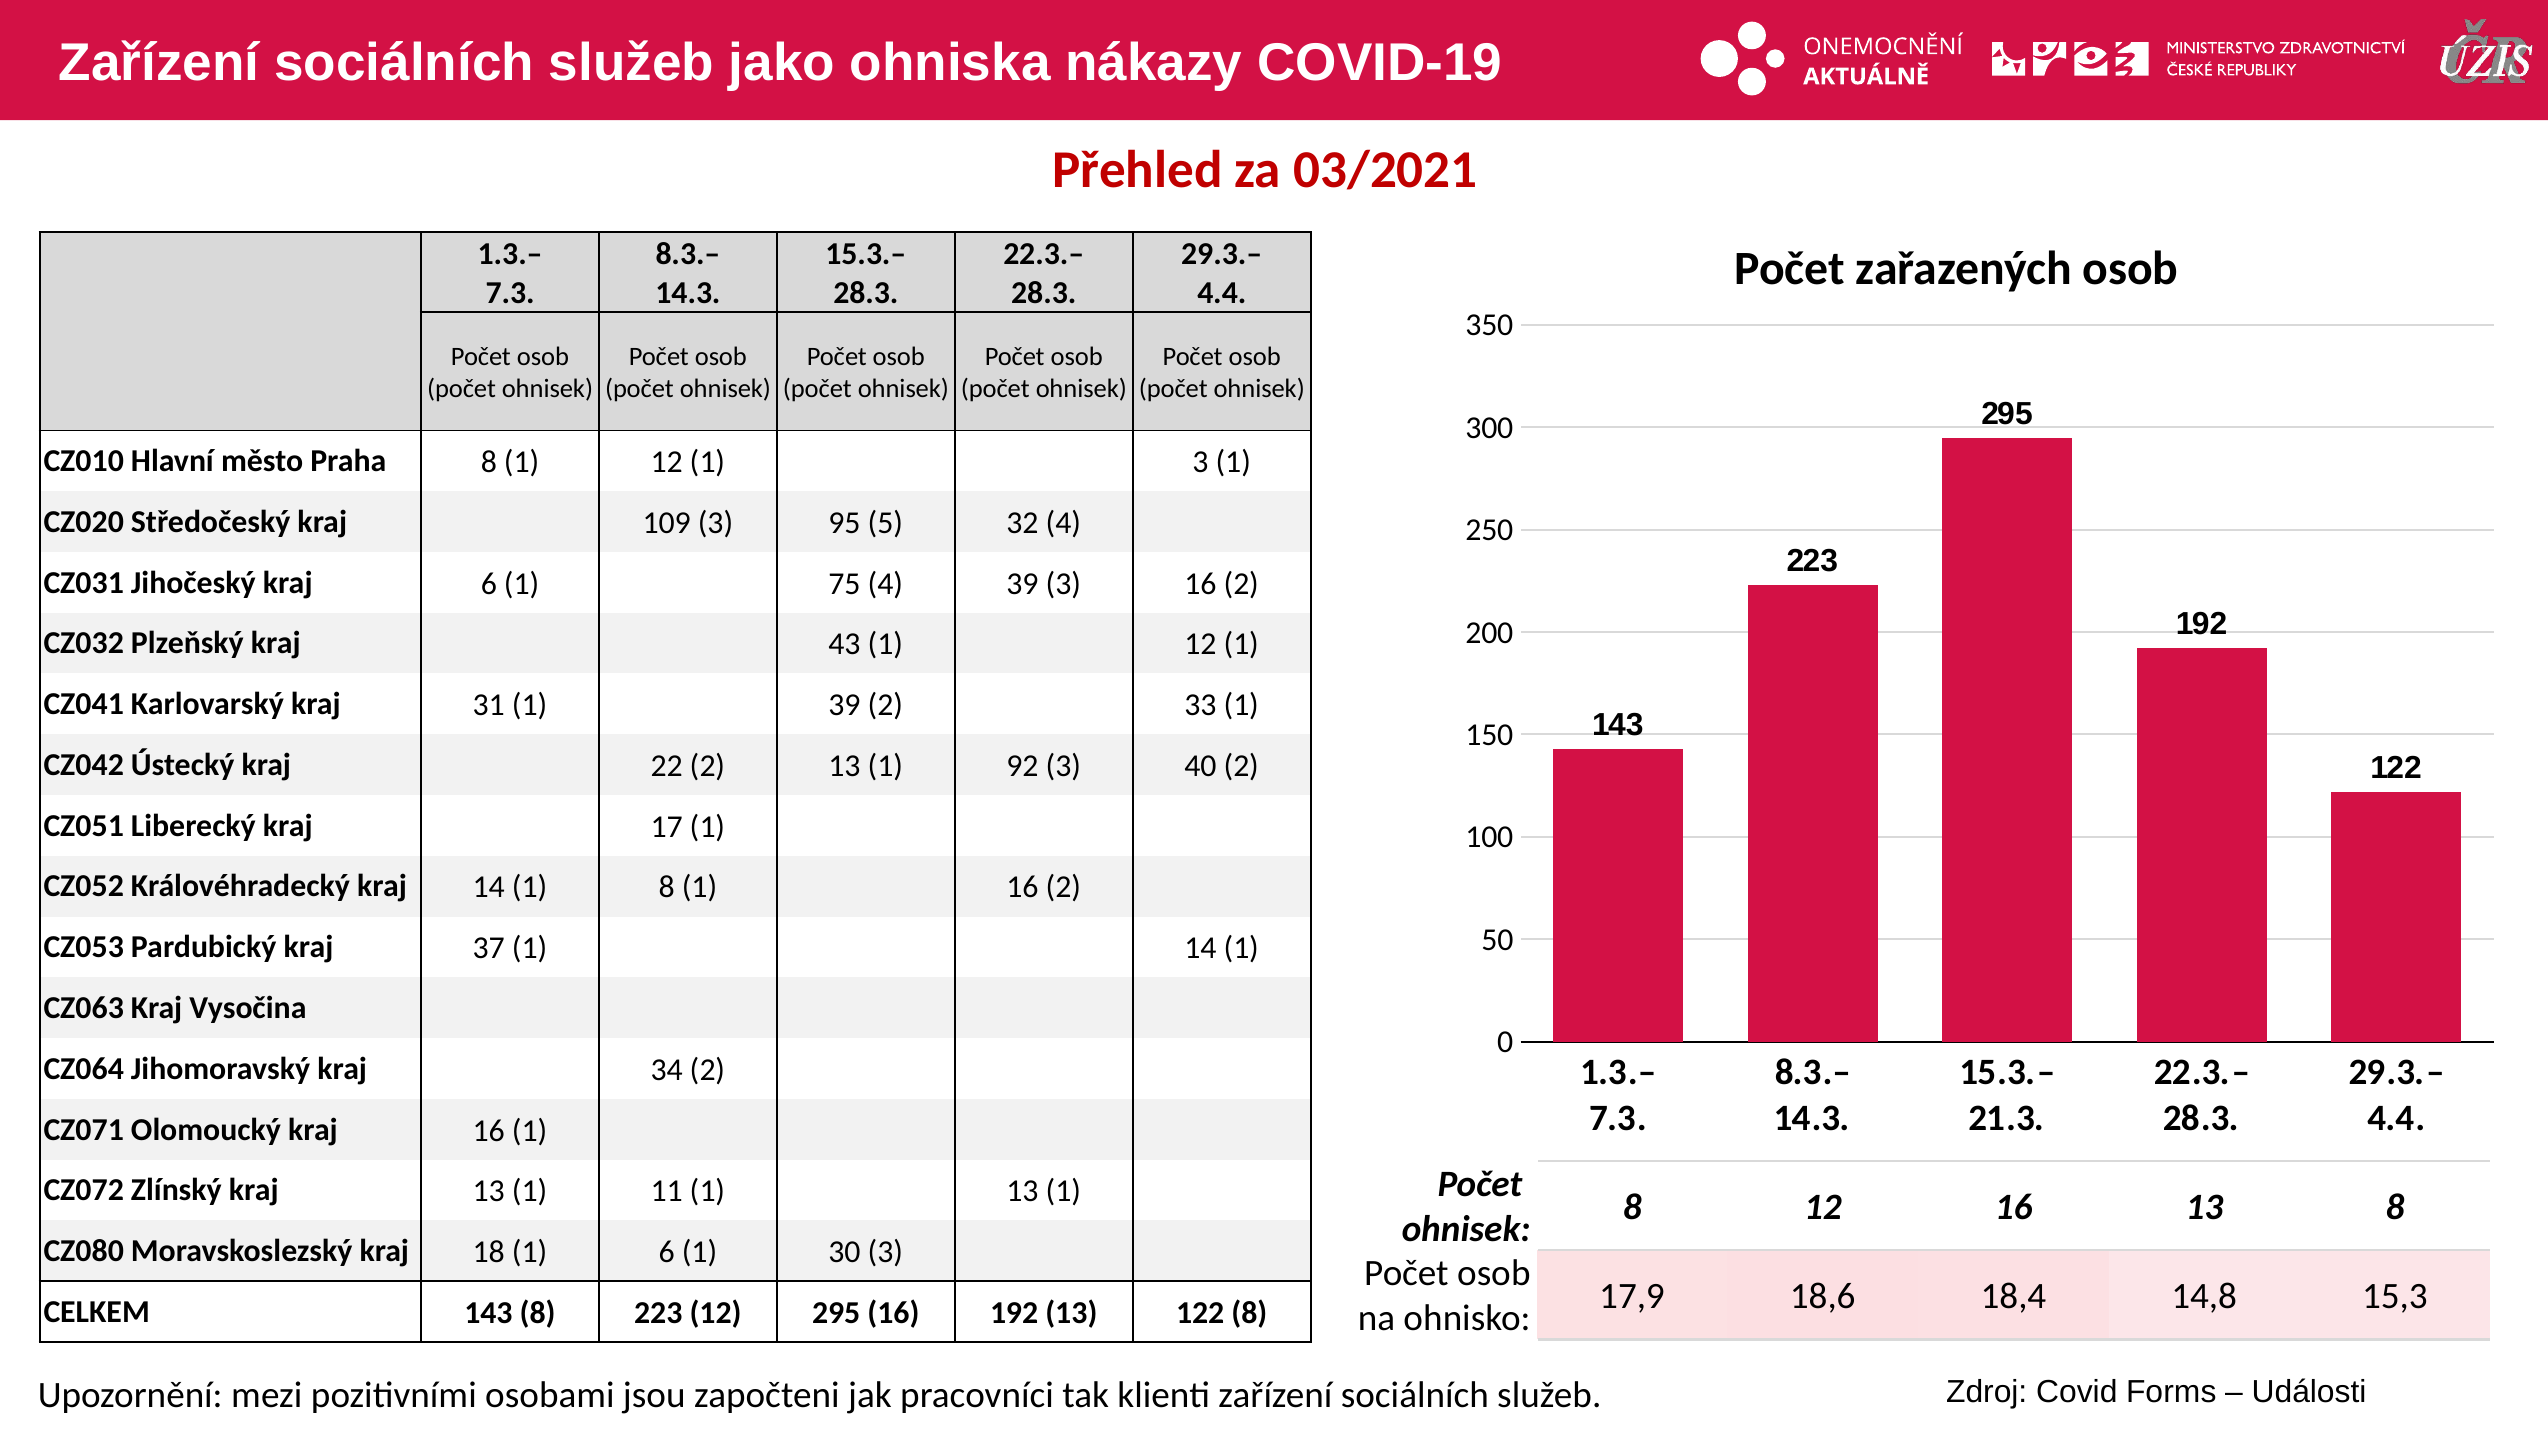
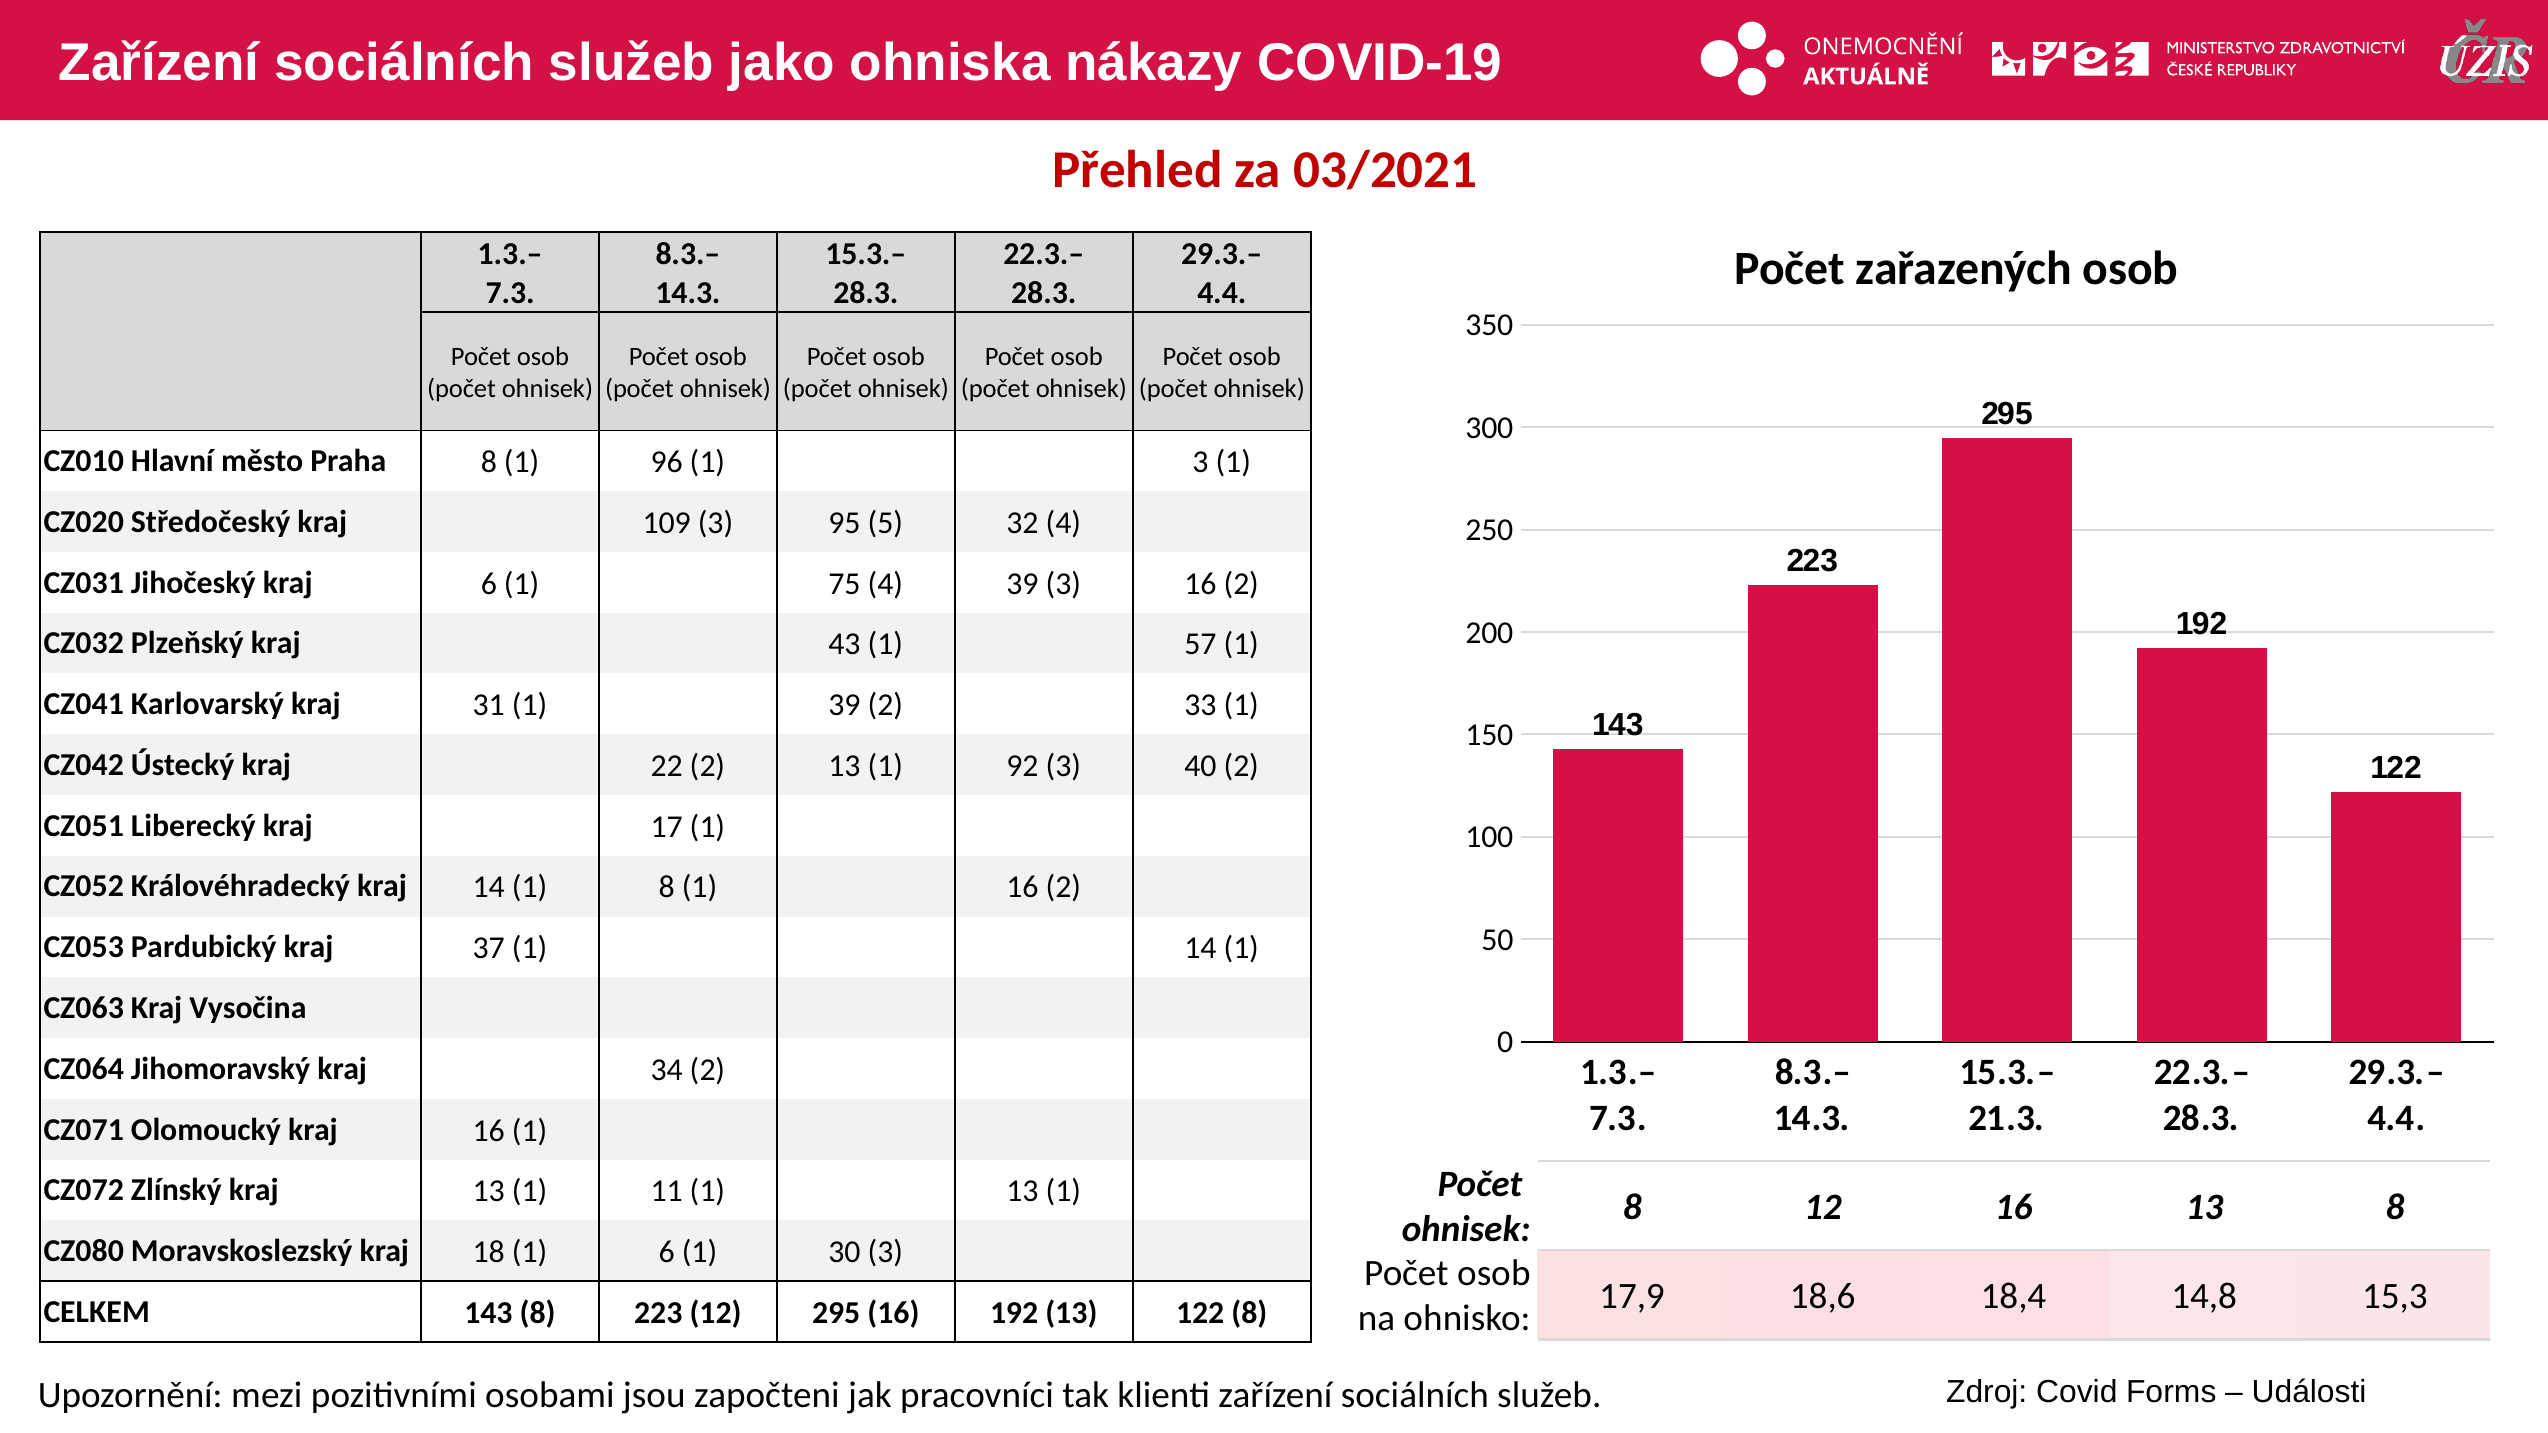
8 1 12: 12 -> 96
43 1 12: 12 -> 57
